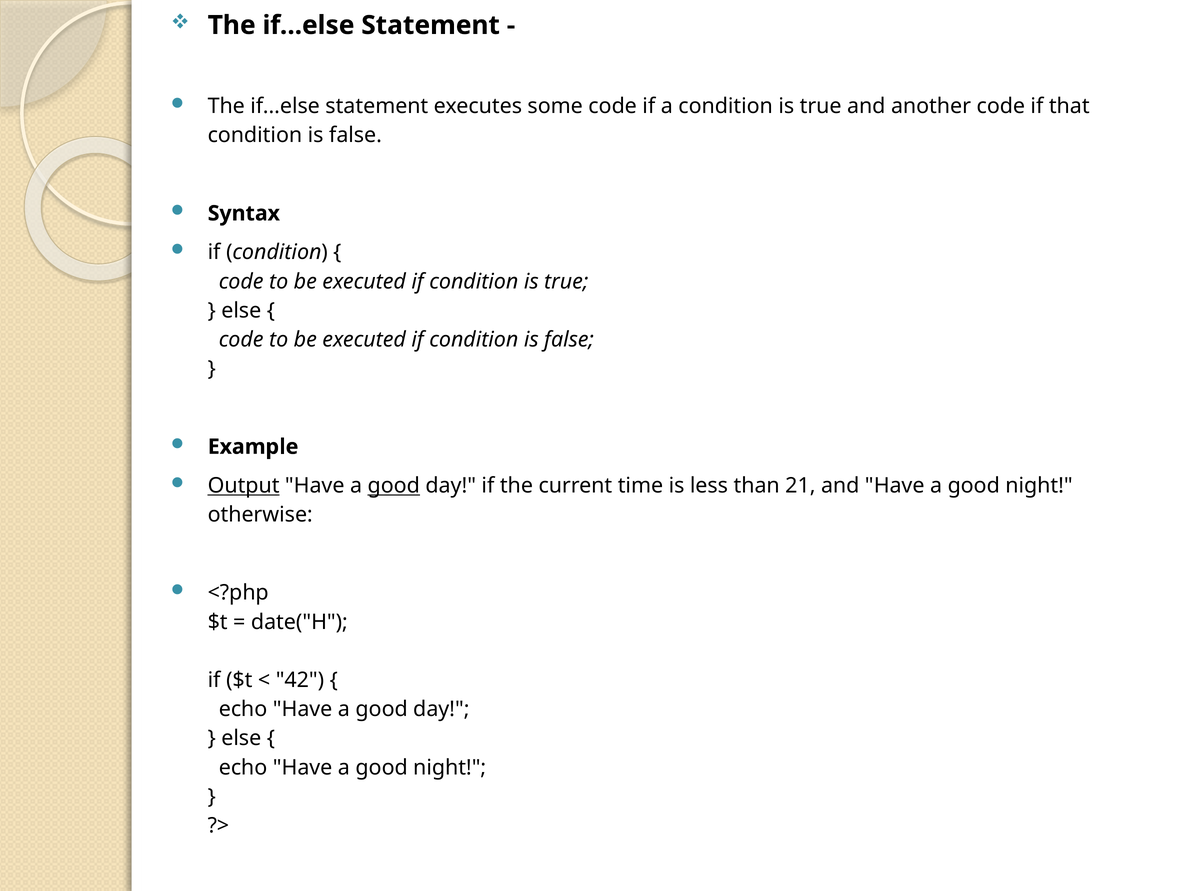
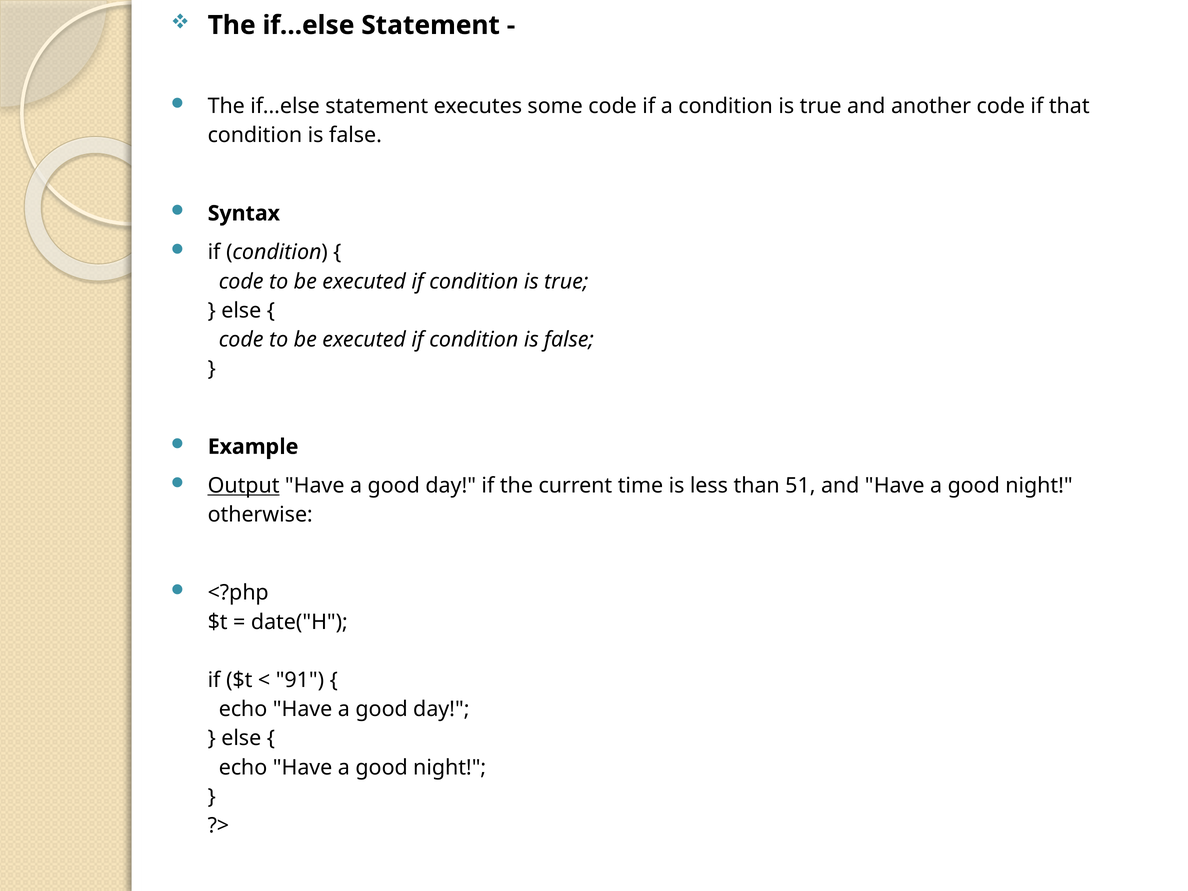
good at (394, 486) underline: present -> none
21: 21 -> 51
42: 42 -> 91
